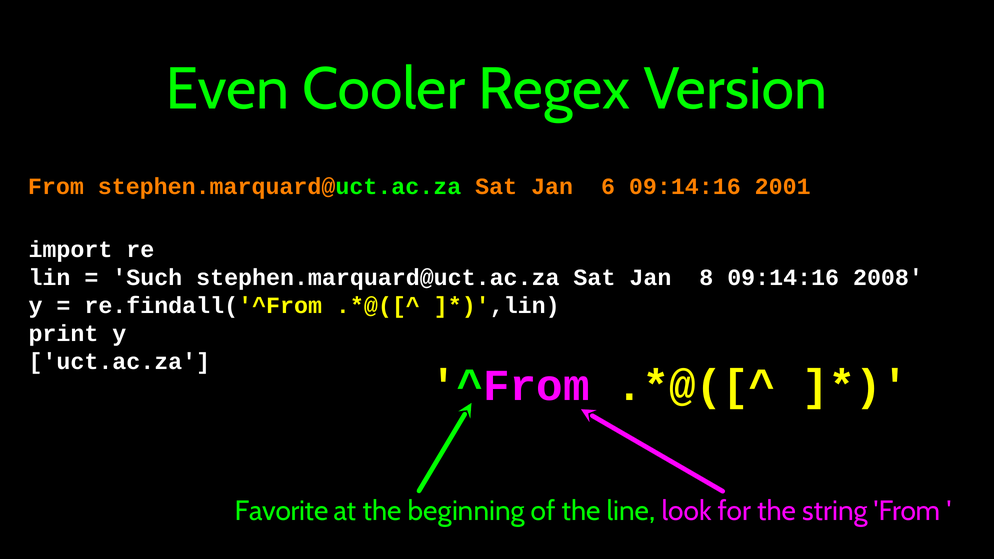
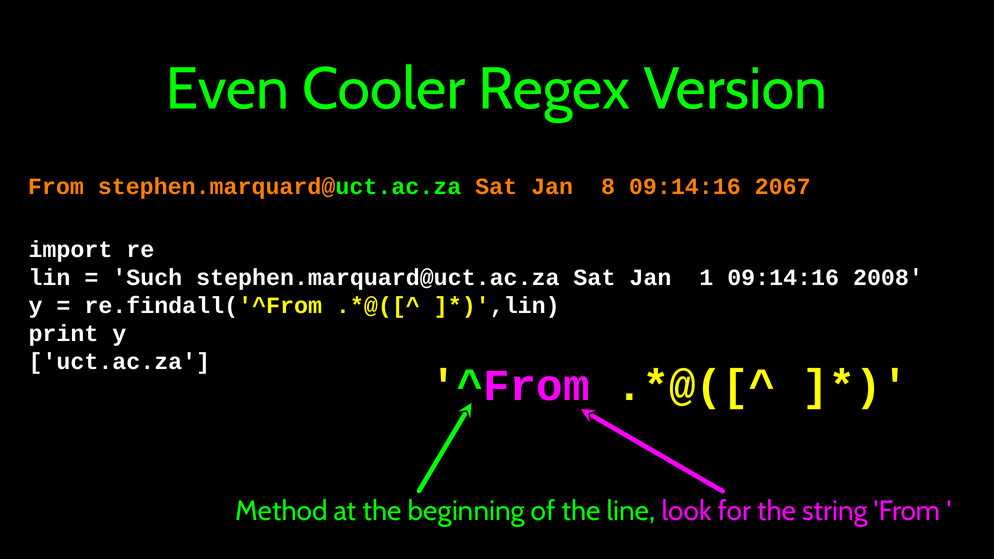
6: 6 -> 8
2001: 2001 -> 2067
8: 8 -> 1
Favorite: Favorite -> Method
